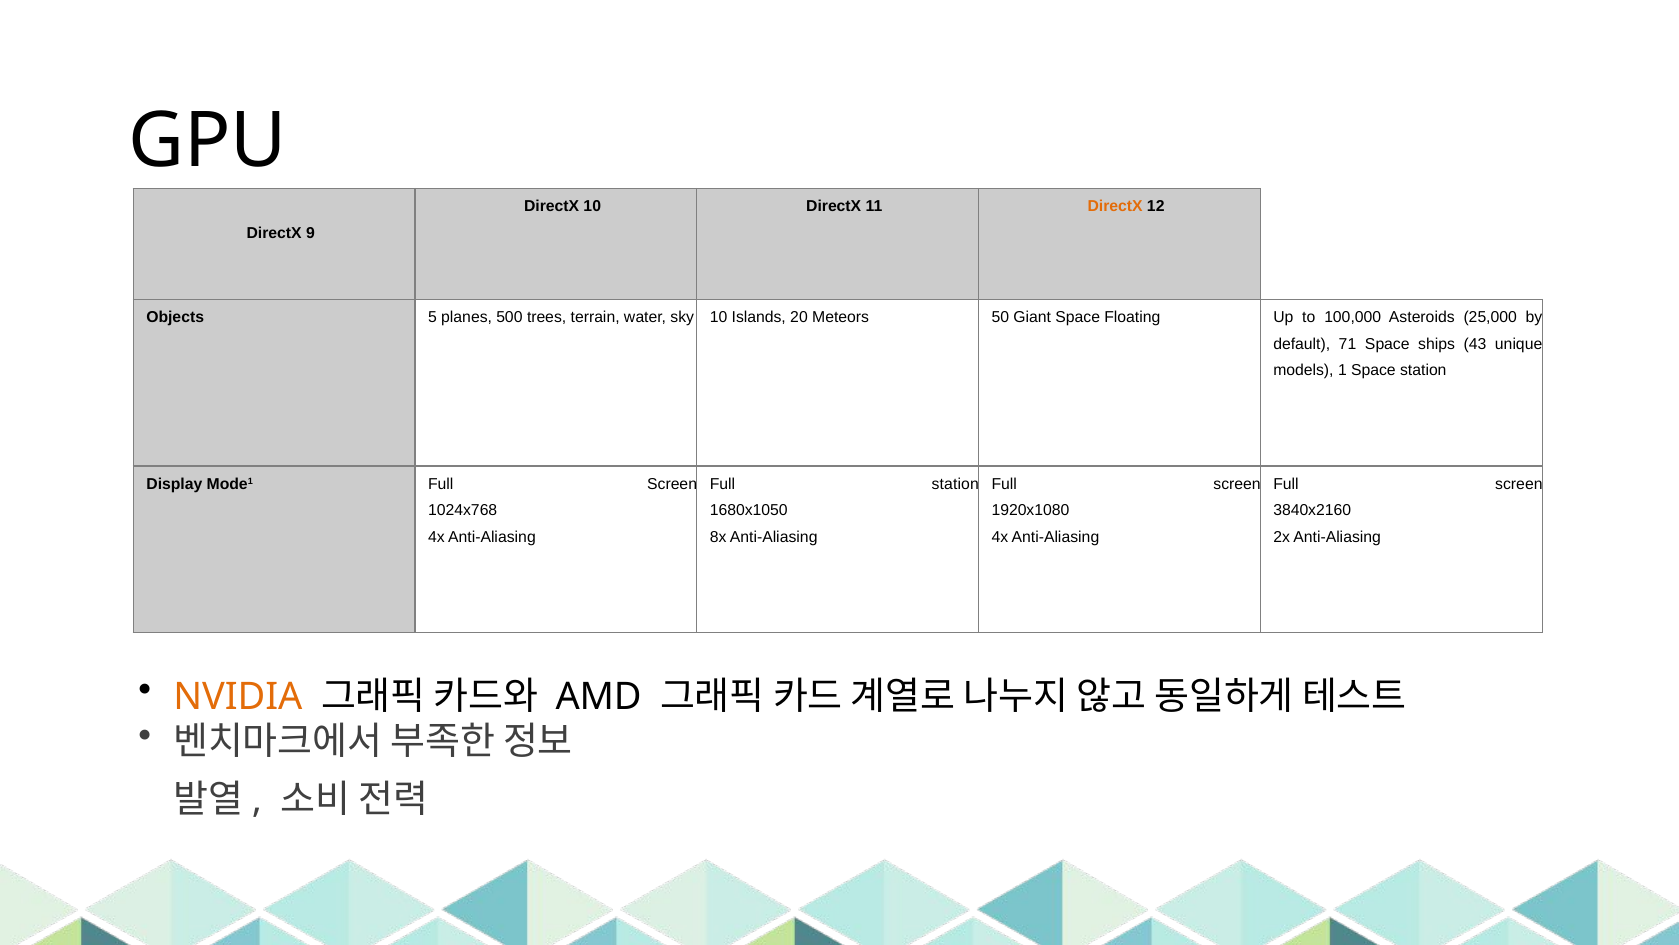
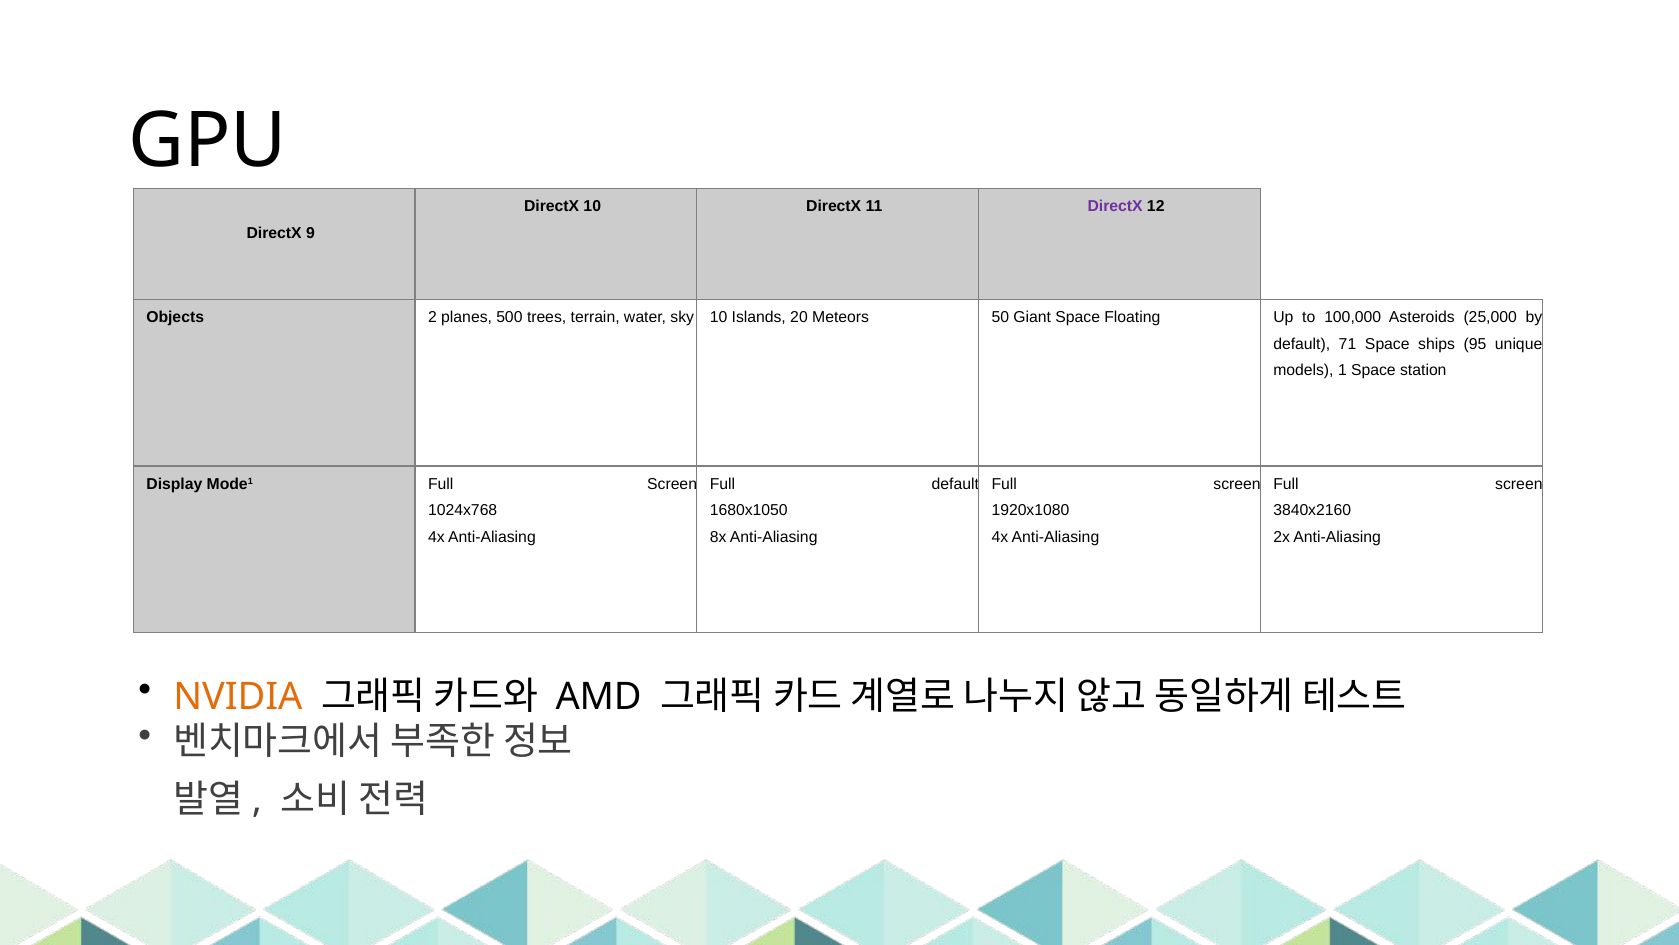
DirectX at (1115, 206) colour: orange -> purple
5: 5 -> 2
43: 43 -> 95
Full station: station -> default
